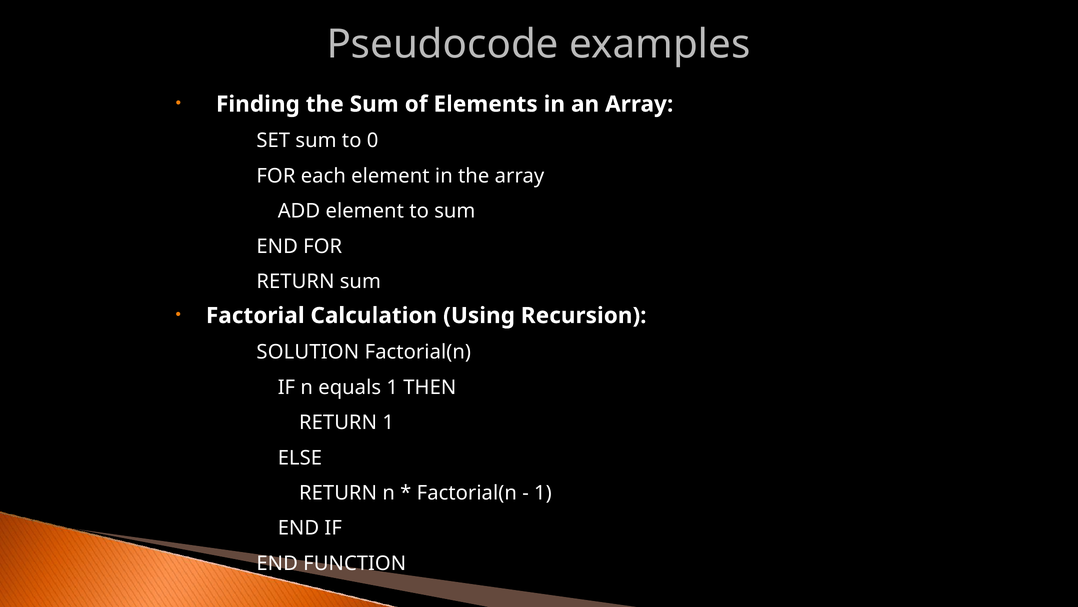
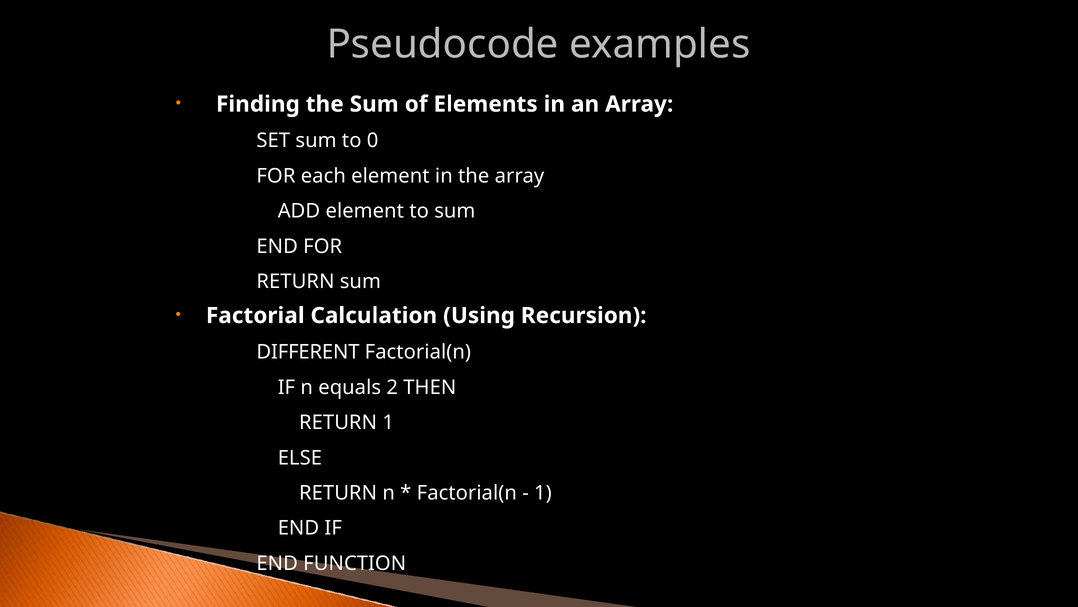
SOLUTION: SOLUTION -> DIFFERENT
equals 1: 1 -> 2
